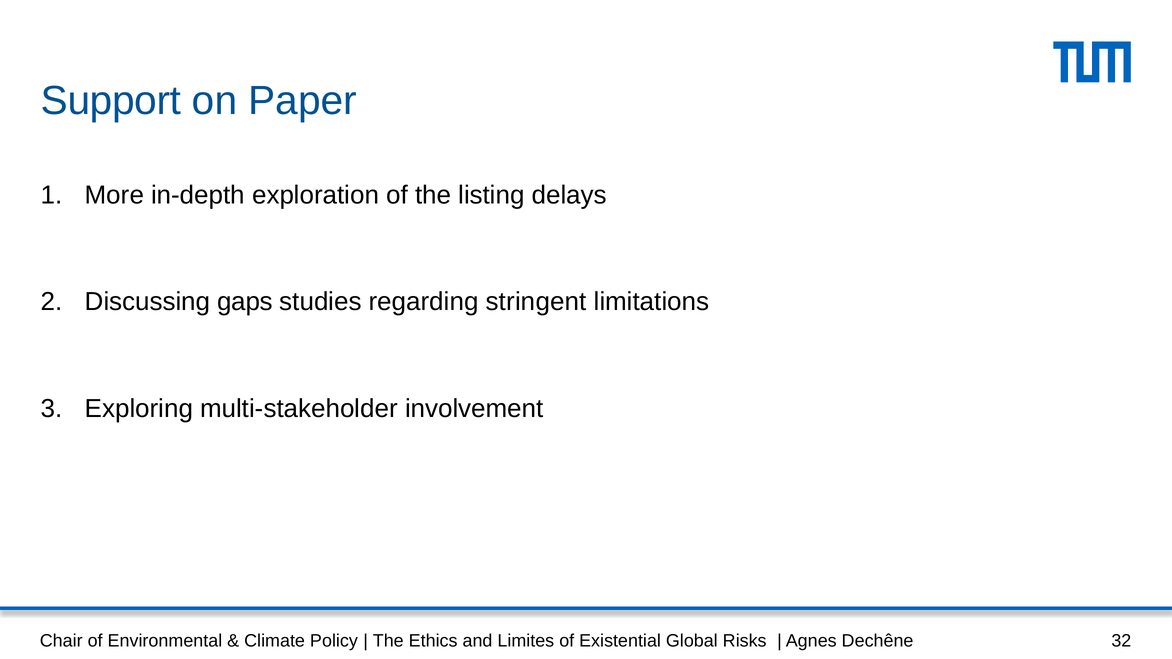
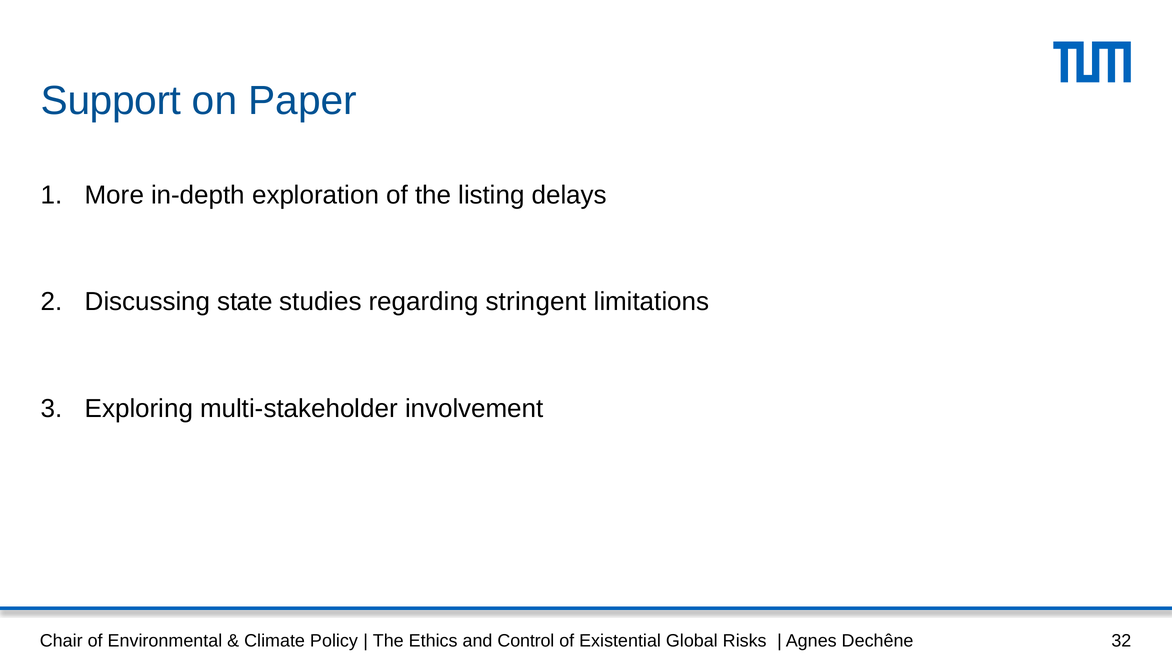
gaps: gaps -> state
Limites: Limites -> Control
